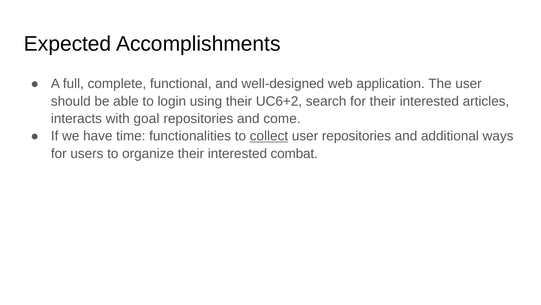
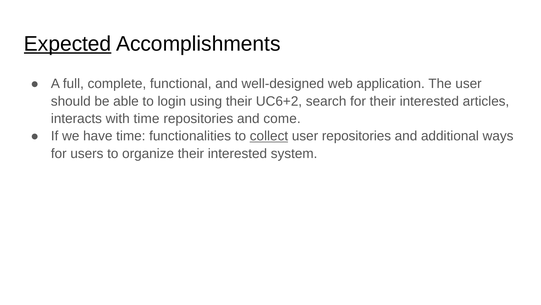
Expected underline: none -> present
with goal: goal -> time
combat: combat -> system
